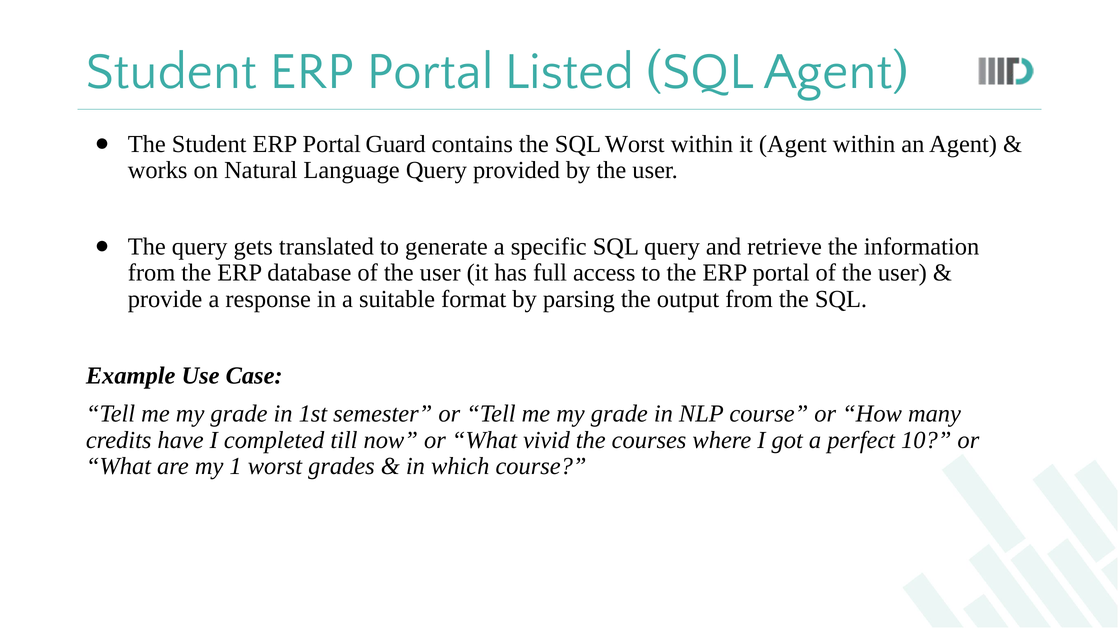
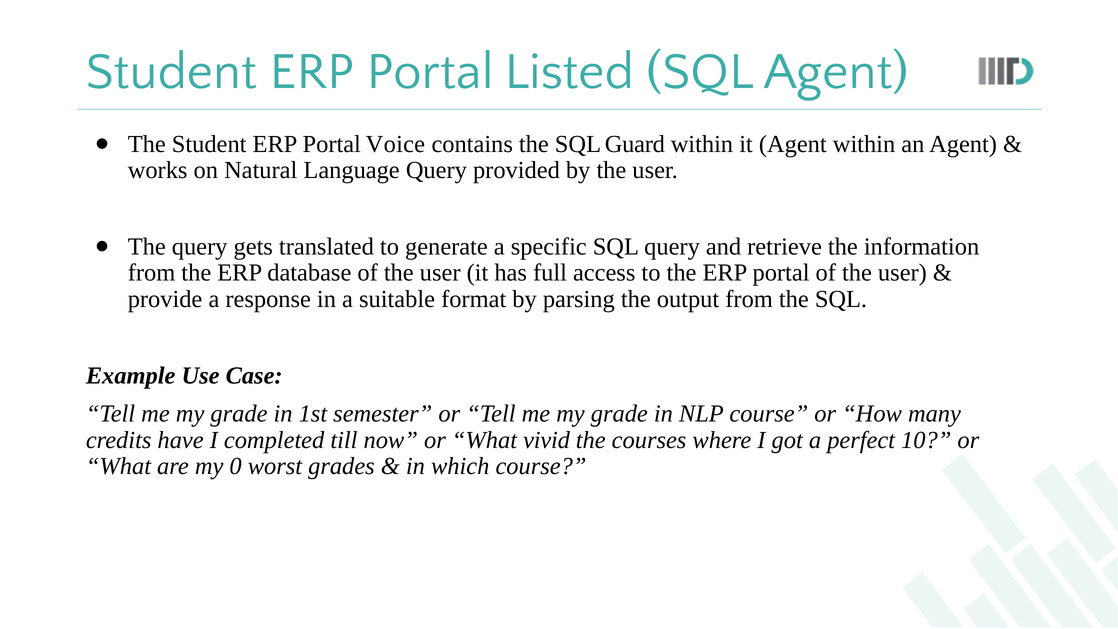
Guard: Guard -> Voice
SQL Worst: Worst -> Guard
1: 1 -> 0
